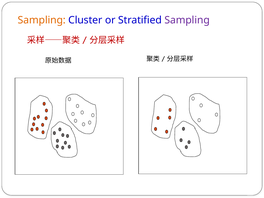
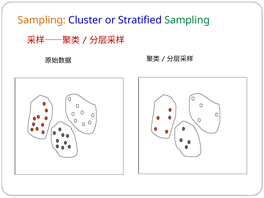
Sampling at (187, 20) colour: purple -> green
